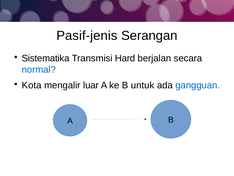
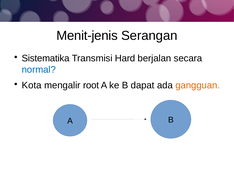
Pasif-jenis: Pasif-jenis -> Menit-jenis
luar: luar -> root
untuk: untuk -> dapat
gangguan colour: blue -> orange
